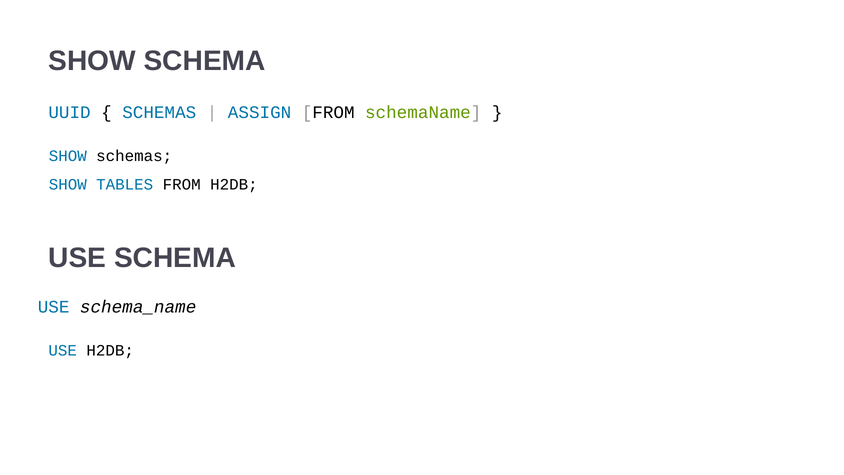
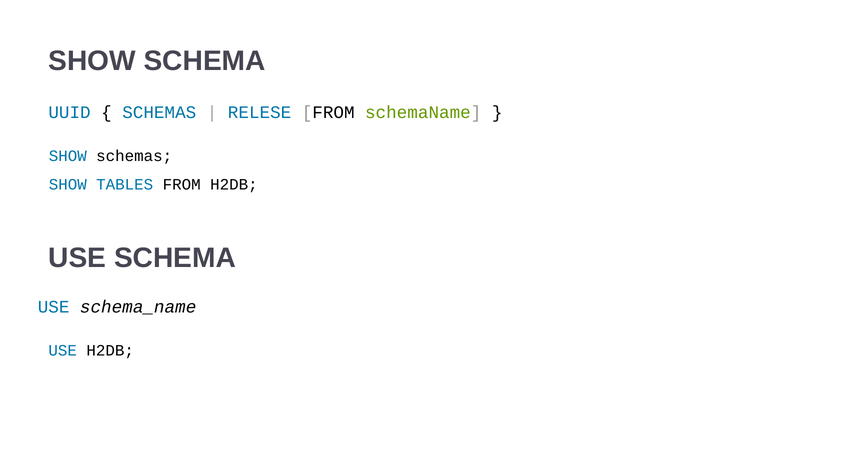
ASSIGN: ASSIGN -> RELESE
